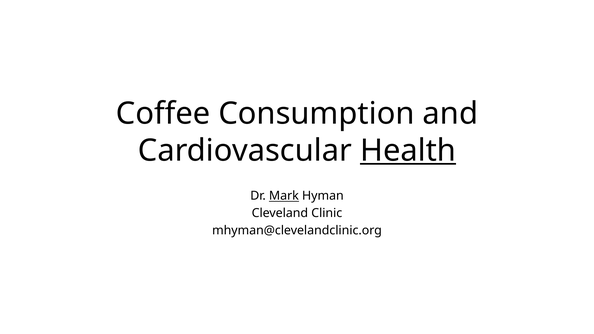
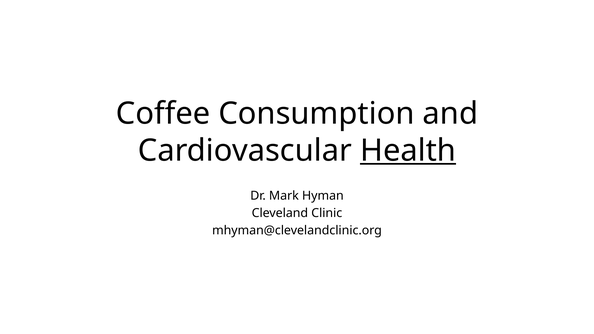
Mark underline: present -> none
